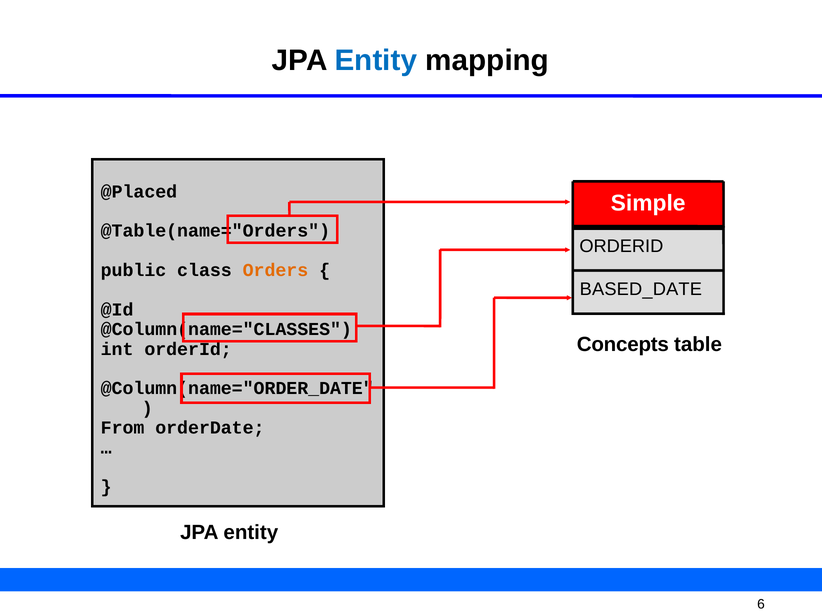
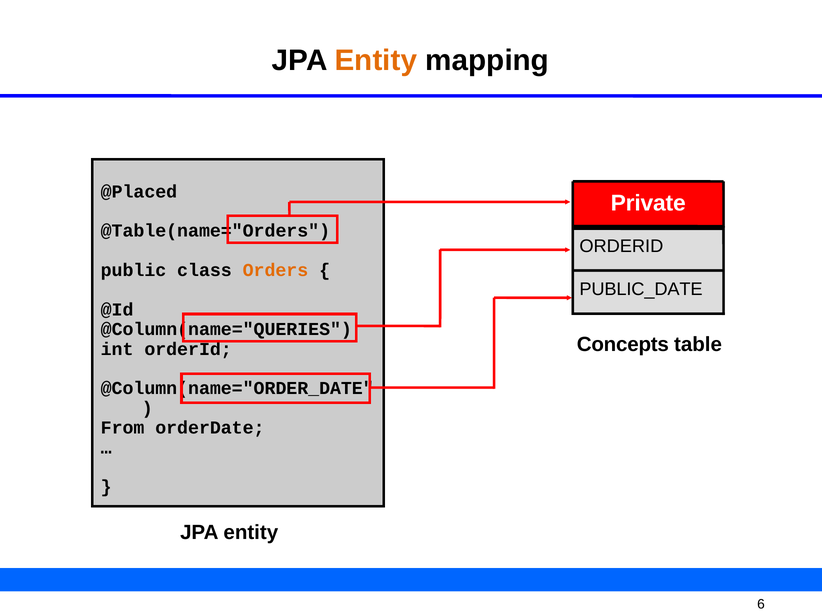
Entity at (376, 61) colour: blue -> orange
Simple: Simple -> Private
BASED_DATE: BASED_DATE -> PUBLIC_DATE
@Column(name="CLASSES: @Column(name="CLASSES -> @Column(name="QUERIES
